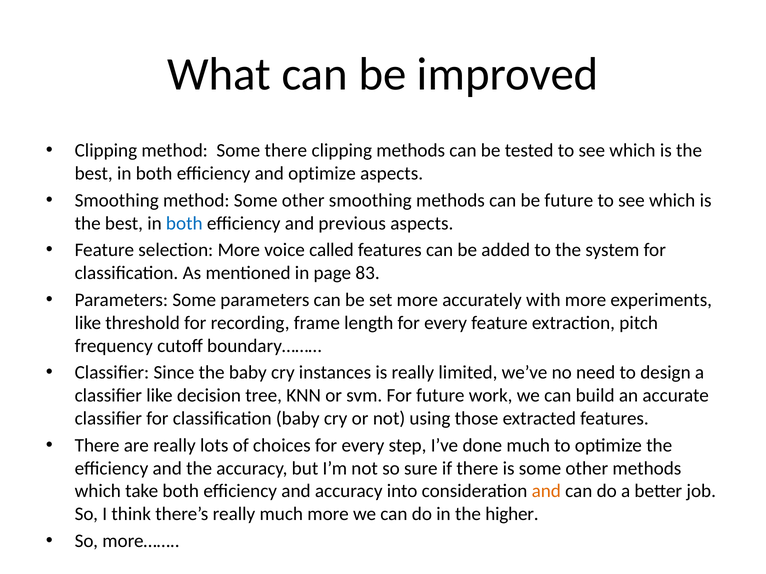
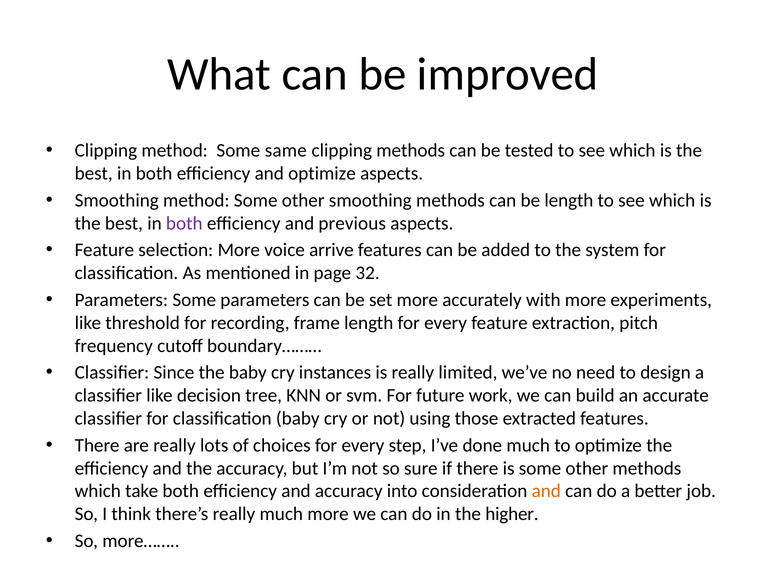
Some there: there -> same
be future: future -> length
both at (184, 223) colour: blue -> purple
called: called -> arrive
83: 83 -> 32
